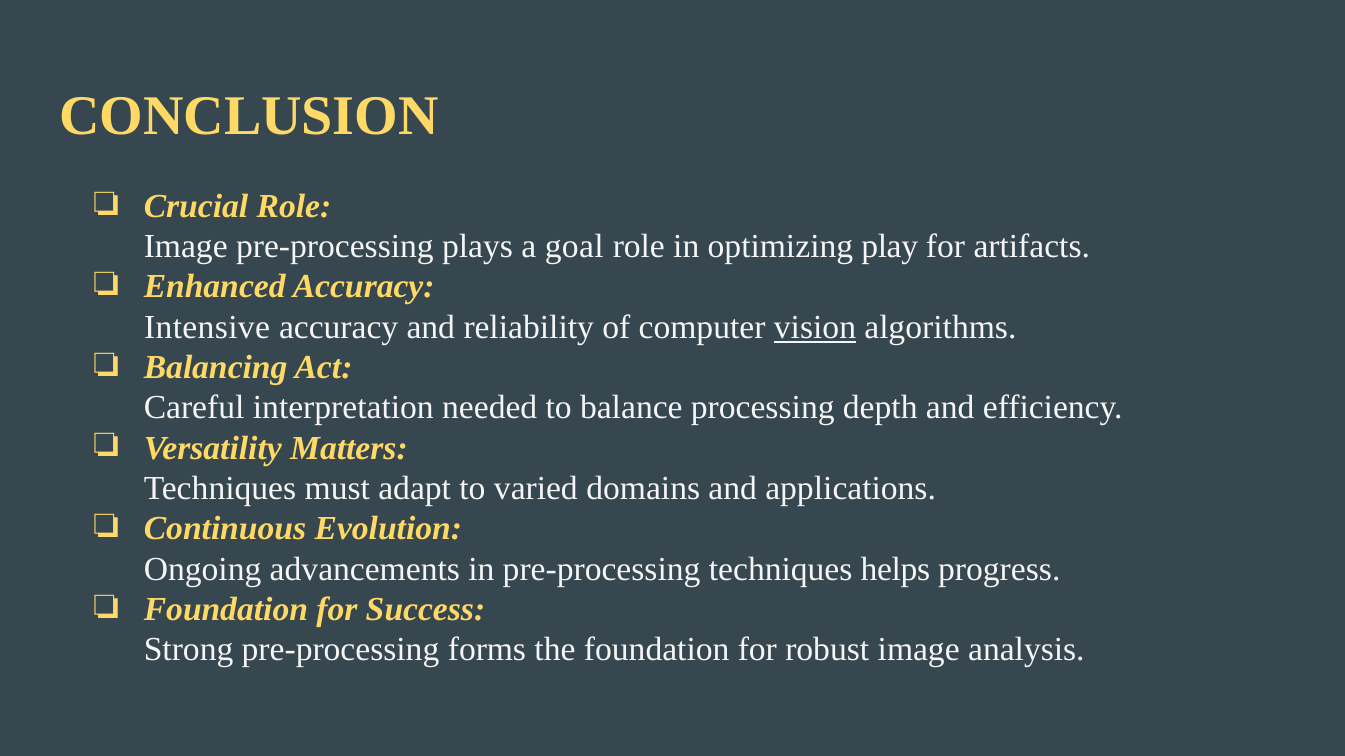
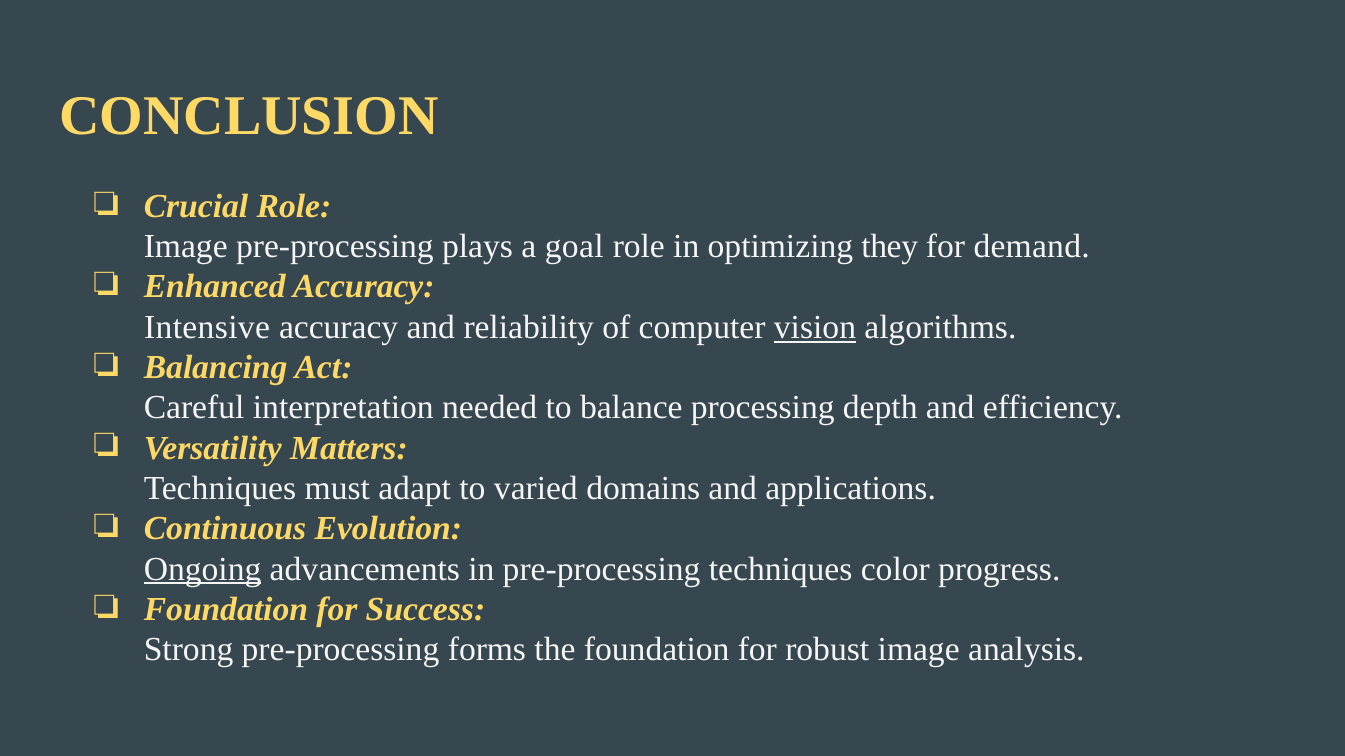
play: play -> they
artifacts: artifacts -> demand
Ongoing underline: none -> present
helps: helps -> color
